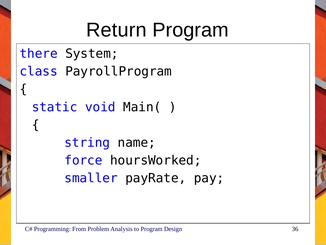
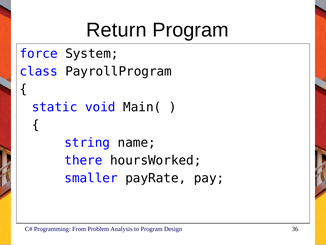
there: there -> force
force: force -> there
